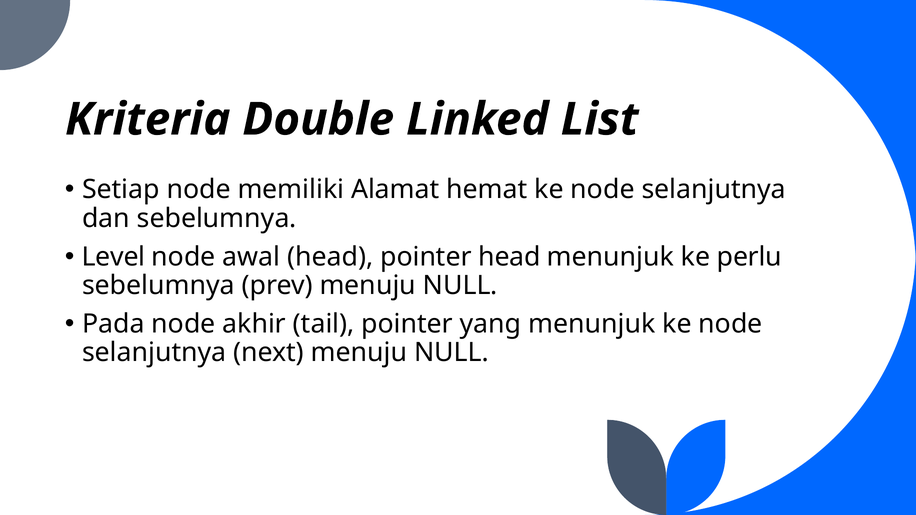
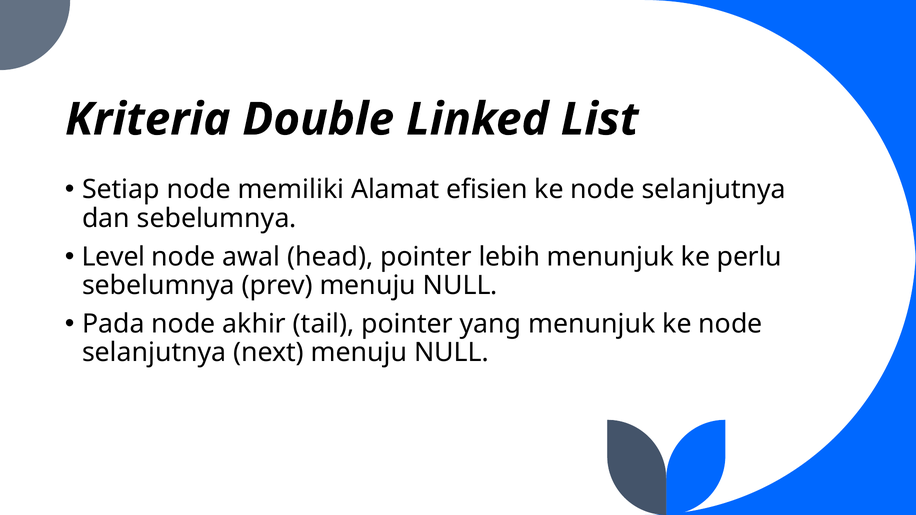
hemat: hemat -> efisien
pointer head: head -> lebih
